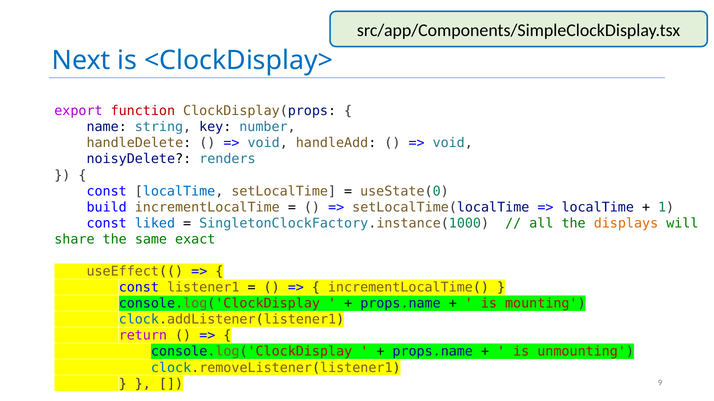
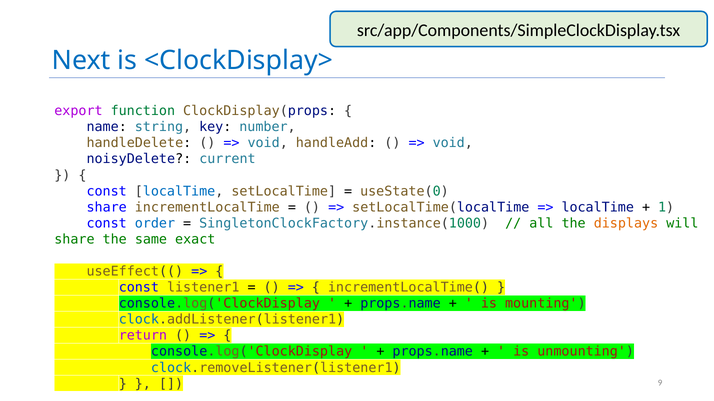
function colour: red -> green
renders: renders -> current
build at (107, 208): build -> share
liked: liked -> order
